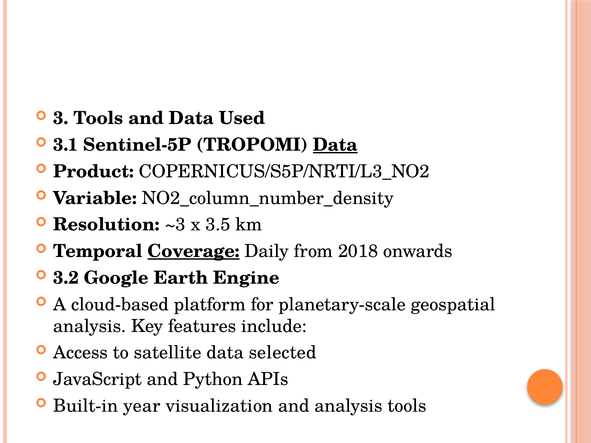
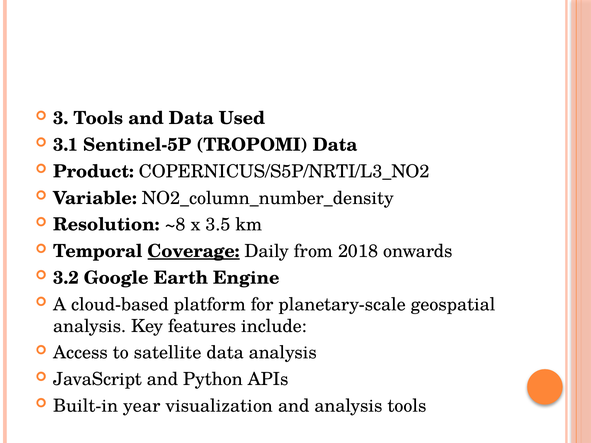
Data at (335, 145) underline: present -> none
~3: ~3 -> ~8
data selected: selected -> analysis
